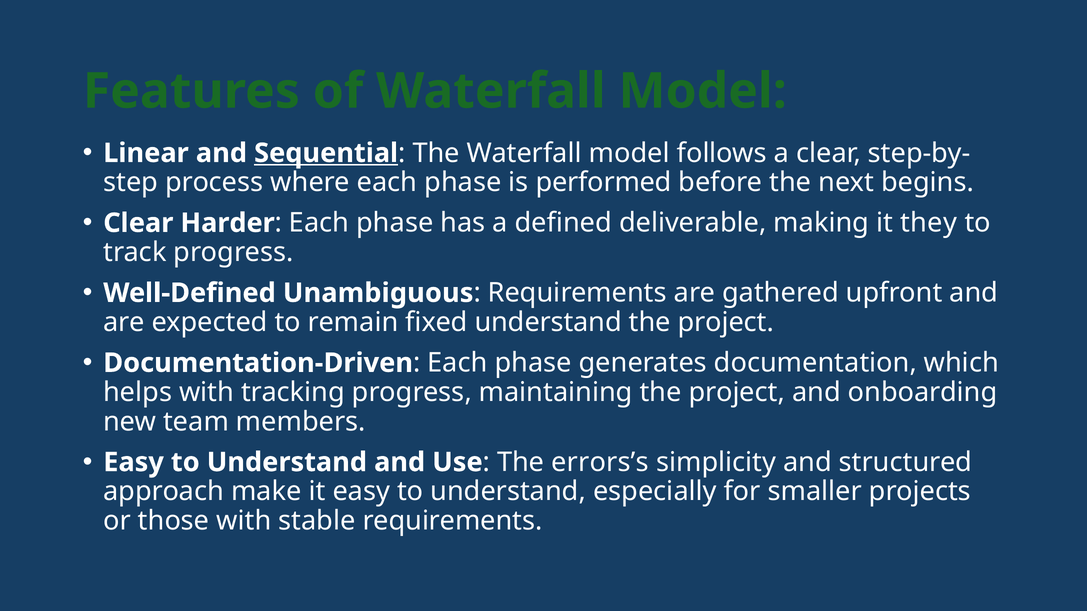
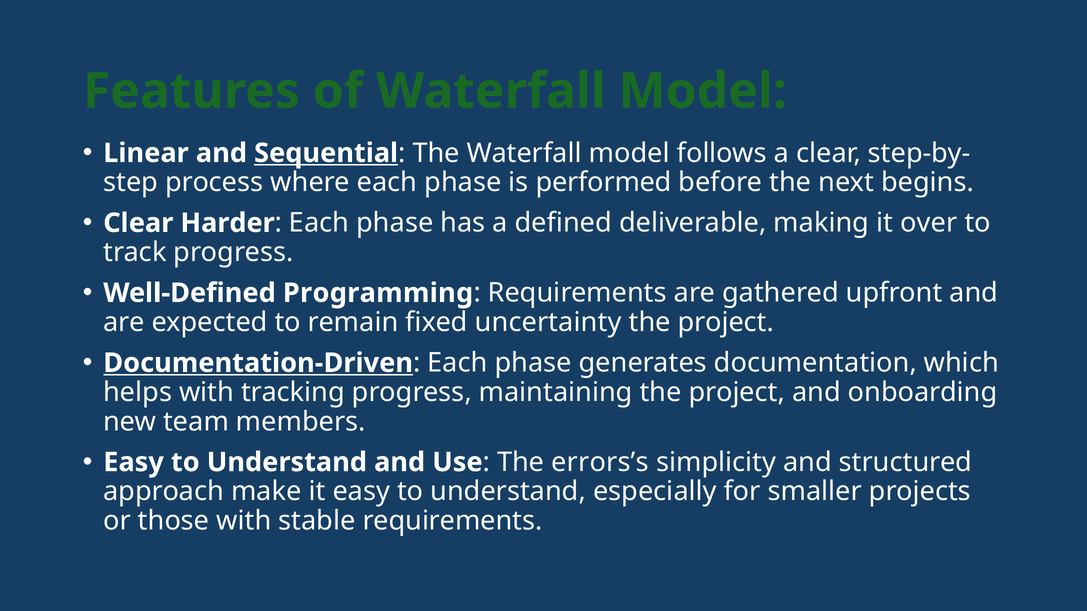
they: they -> over
Unambiguous: Unambiguous -> Programming
fixed understand: understand -> uncertainty
Documentation-Driven underline: none -> present
